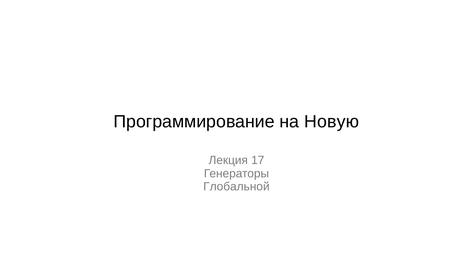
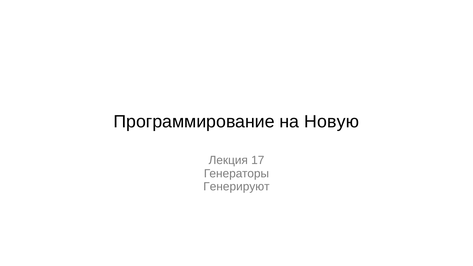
Глобальной: Глобальной -> Генерируют
